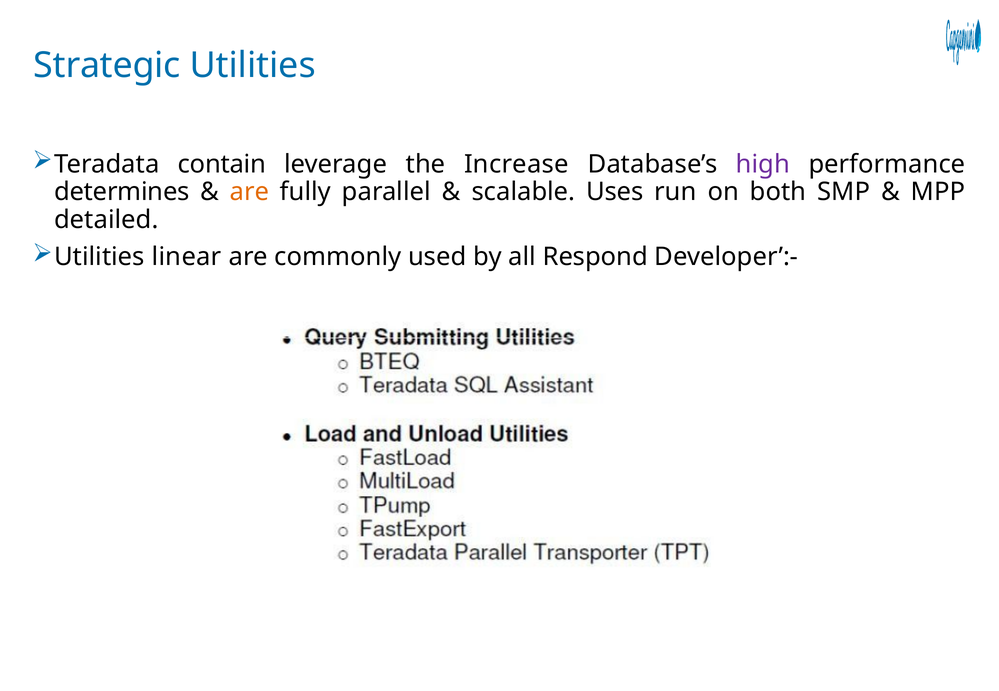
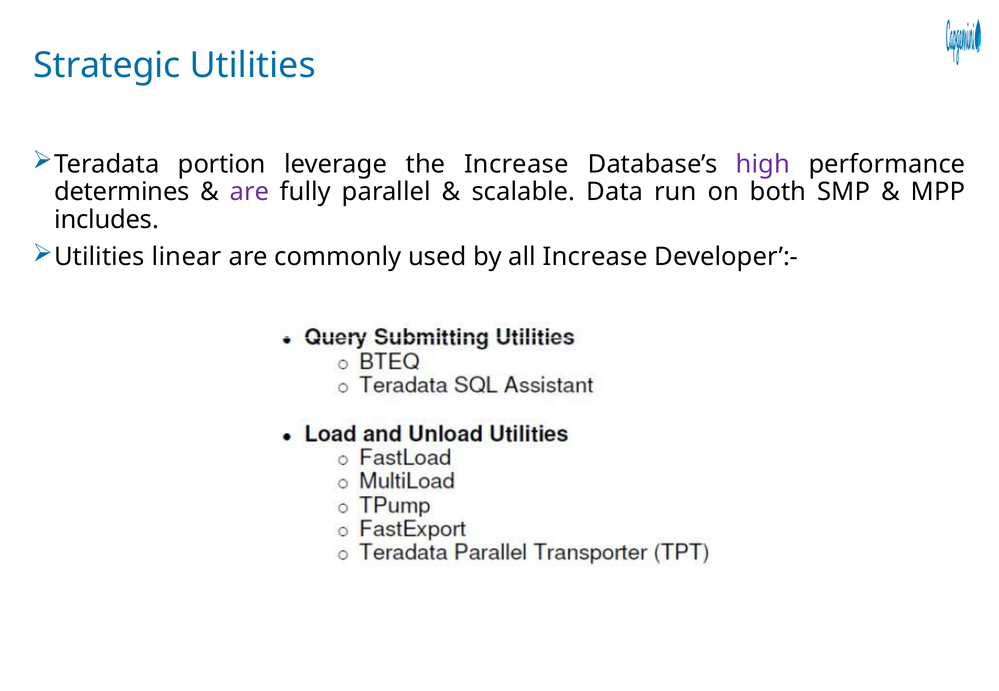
contain: contain -> portion
are at (250, 192) colour: orange -> purple
Uses: Uses -> Data
detailed: detailed -> includes
all Respond: Respond -> Increase
